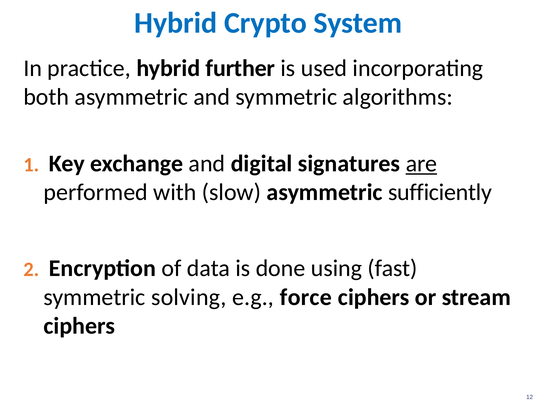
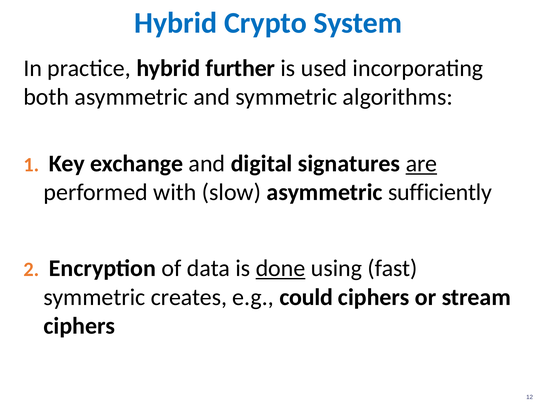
done underline: none -> present
solving: solving -> creates
force: force -> could
